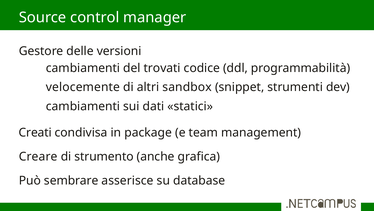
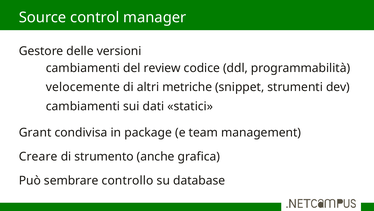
trovati: trovati -> review
sandbox: sandbox -> metriche
Creati: Creati -> Grant
asserisce: asserisce -> controllo
